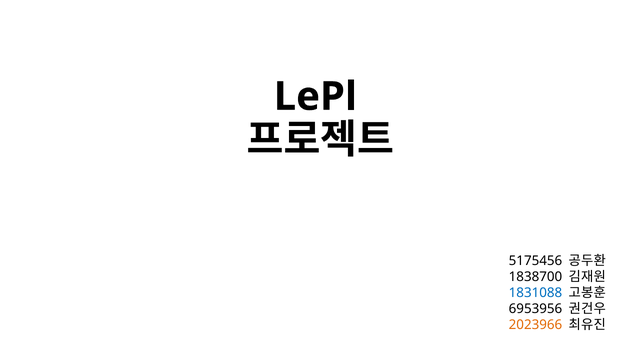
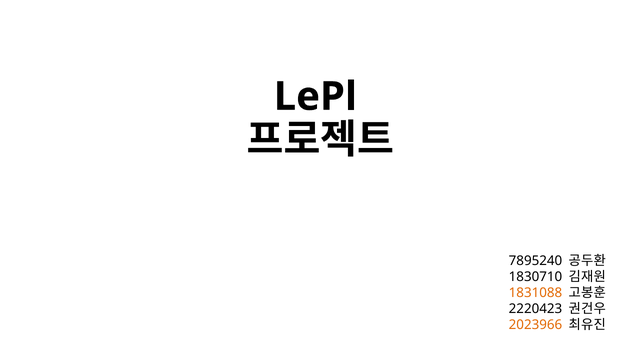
5175456: 5175456 -> 7895240
1838700: 1838700 -> 1830710
1831088 colour: blue -> orange
6953956: 6953956 -> 2220423
